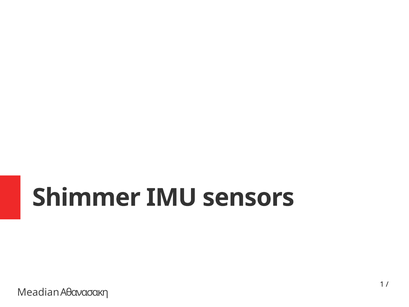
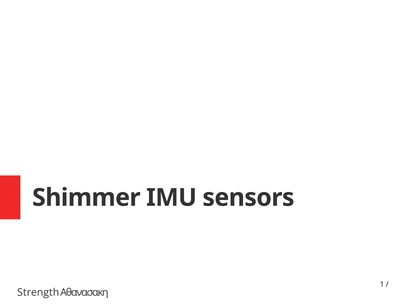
Meadian: Meadian -> Strength
